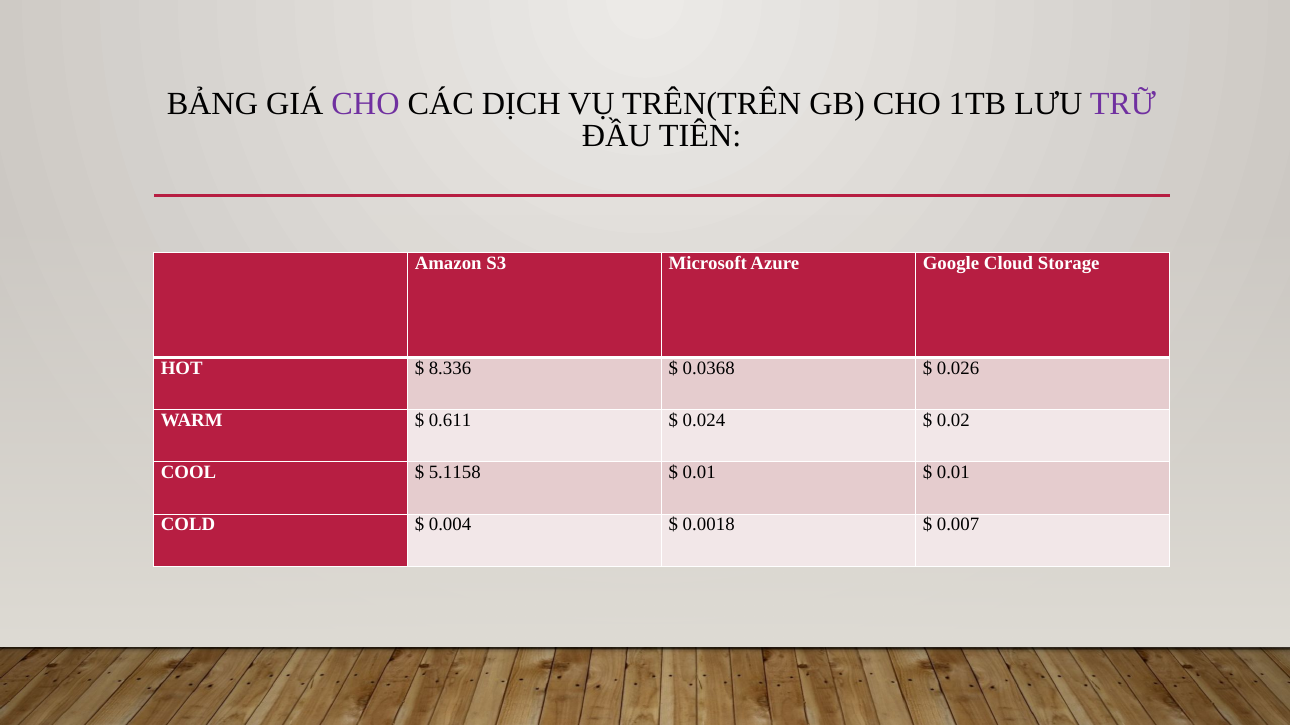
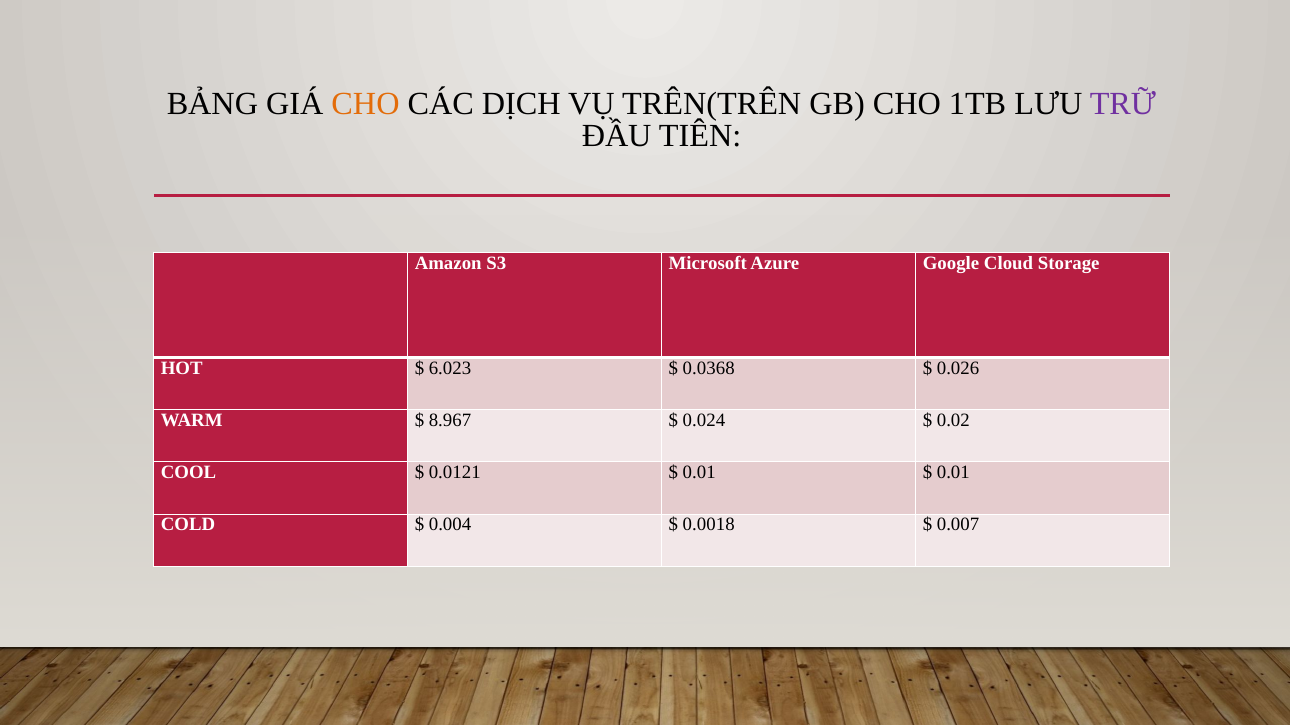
CHO at (366, 104) colour: purple -> orange
8.336: 8.336 -> 6.023
0.611: 0.611 -> 8.967
5.1158: 5.1158 -> 0.0121
